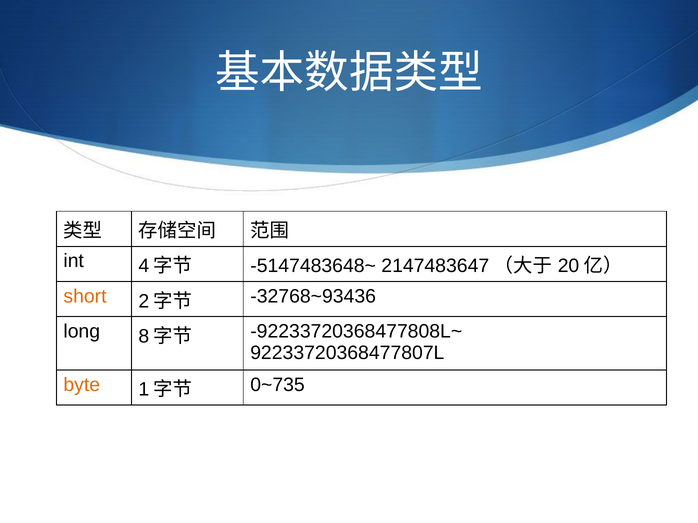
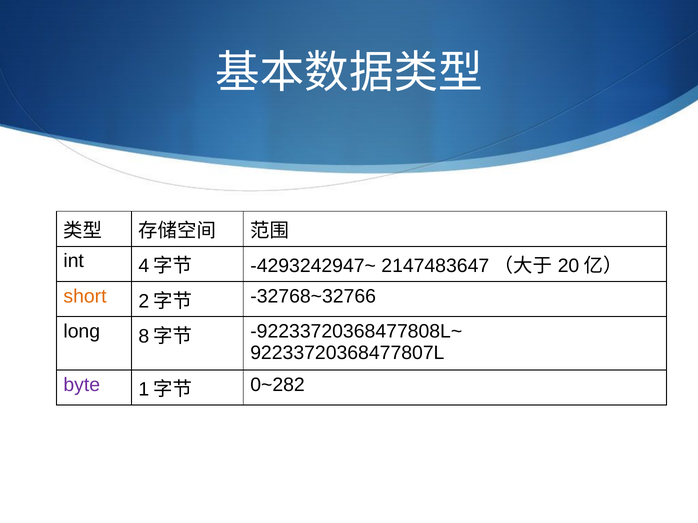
-5147483648~: -5147483648~ -> -4293242947~
-32768~93436: -32768~93436 -> -32768~32766
byte colour: orange -> purple
0~735: 0~735 -> 0~282
